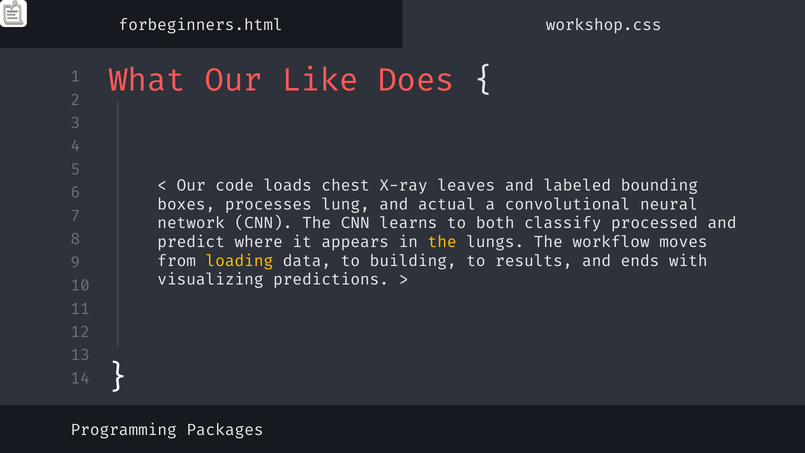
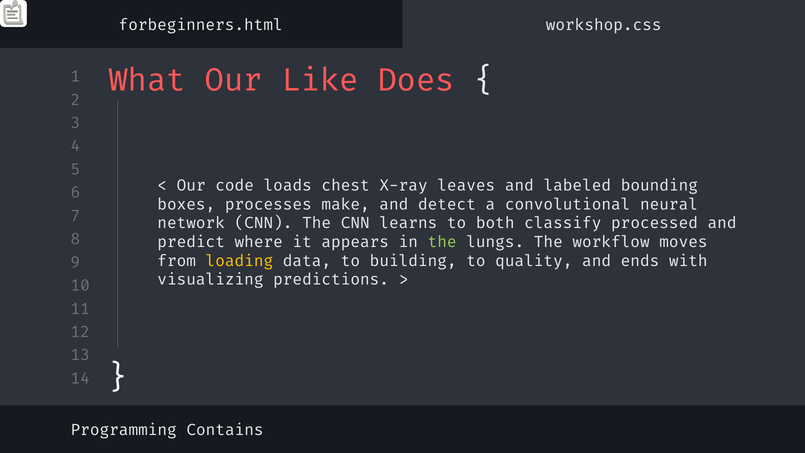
lung: lung -> make
actual: actual -> detect
the at (442, 242) colour: yellow -> light green
results: results -> quality
Packages: Packages -> Contains
